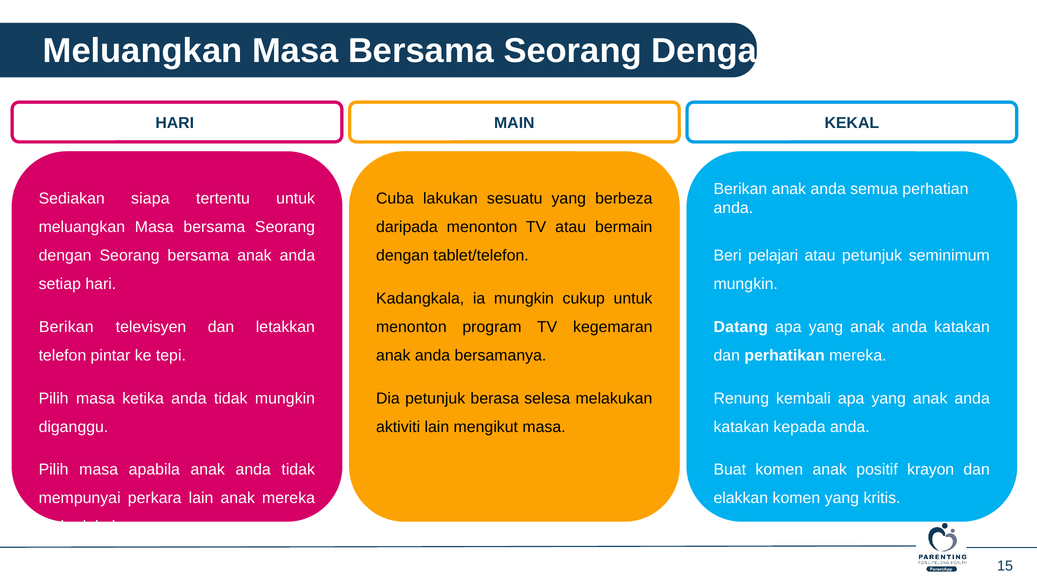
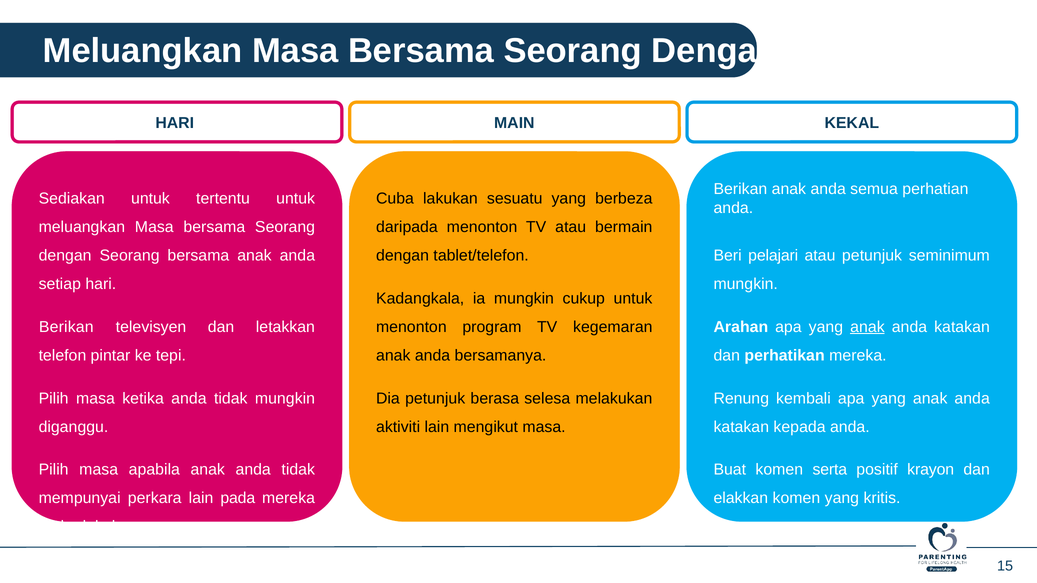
Sediakan siapa: siapa -> untuk
Datang: Datang -> Arahan
anak at (867, 327) underline: none -> present
komen anak: anak -> serta
lain anak: anak -> pada
